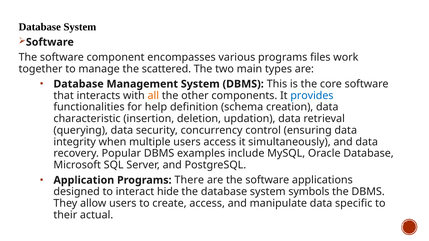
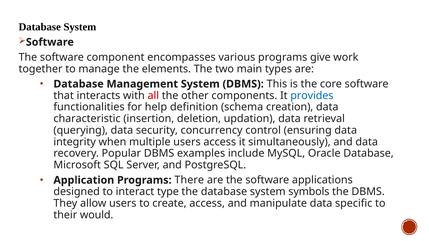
files: files -> give
scattered: scattered -> elements
all colour: orange -> red
hide: hide -> type
actual: actual -> would
